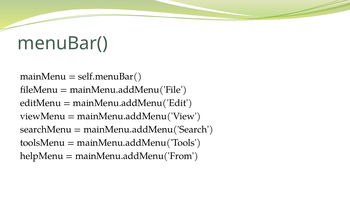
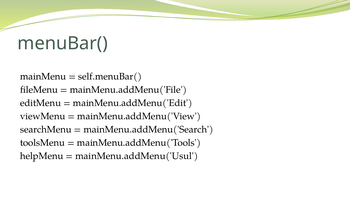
mainMenu.addMenu('From: mainMenu.addMenu('From -> mainMenu.addMenu('Usul
